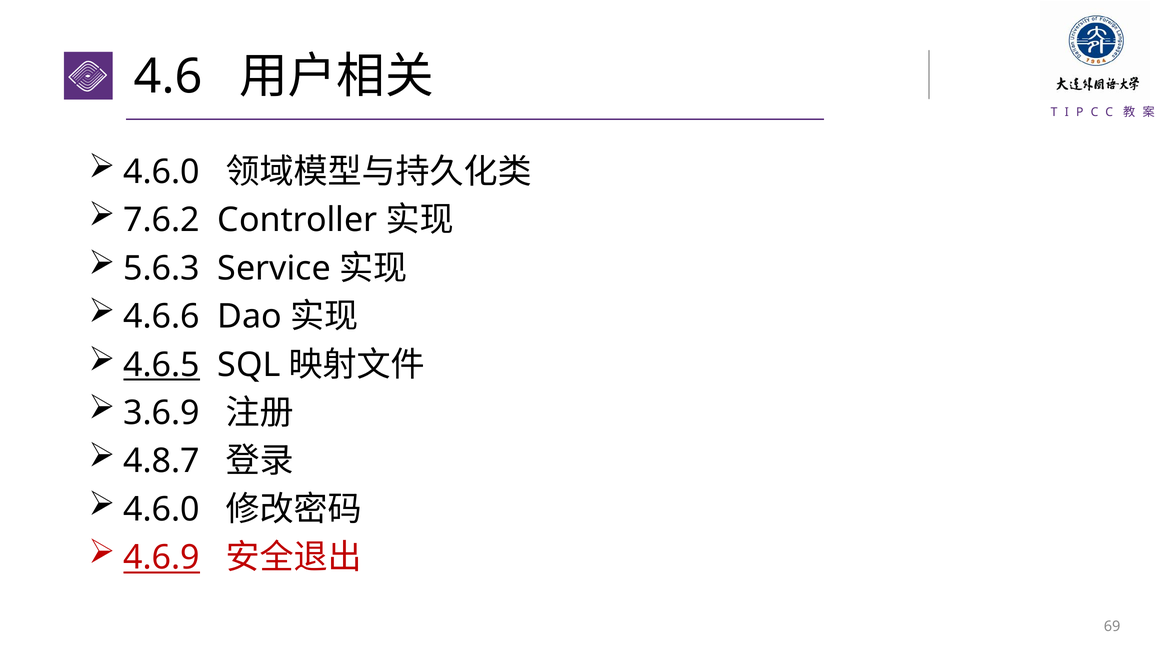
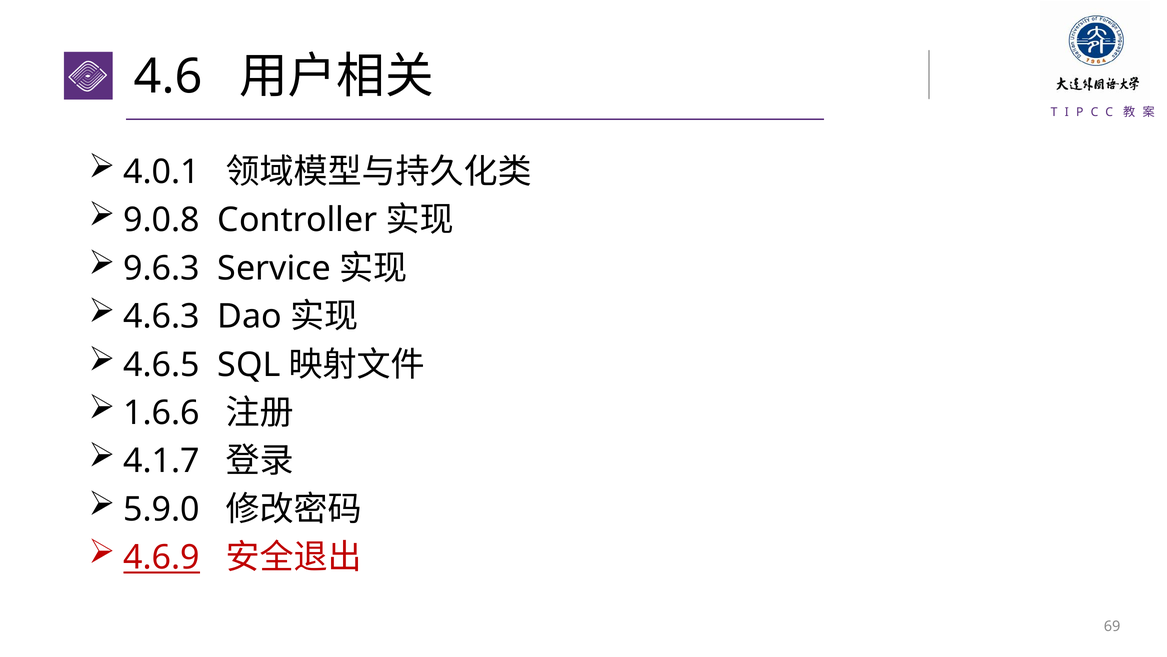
4.6.0 at (162, 172): 4.6.0 -> 4.0.1
7.6.2: 7.6.2 -> 9.0.8
5.6.3: 5.6.3 -> 9.6.3
4.6.6: 4.6.6 -> 4.6.3
4.6.5 underline: present -> none
3.6.9: 3.6.9 -> 1.6.6
4.8.7: 4.8.7 -> 4.1.7
4.6.0 at (162, 509): 4.6.0 -> 5.9.0
